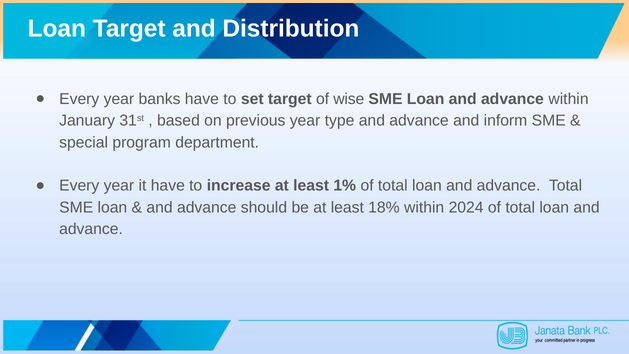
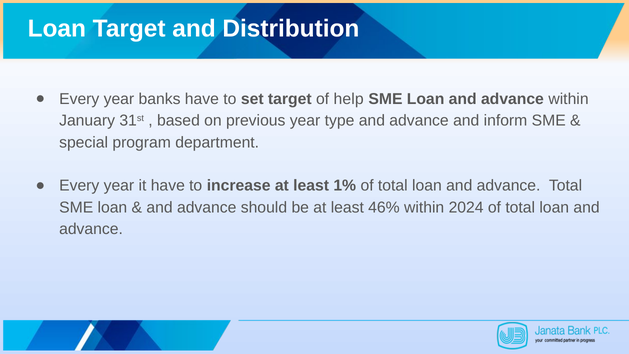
wise: wise -> help
18%: 18% -> 46%
